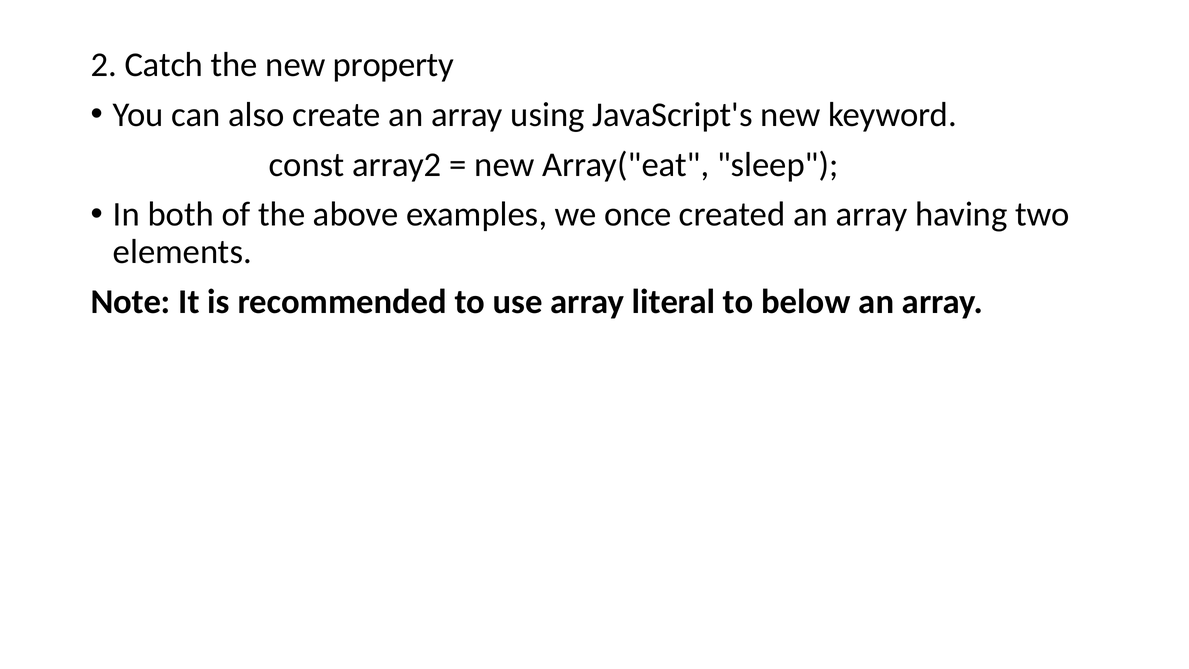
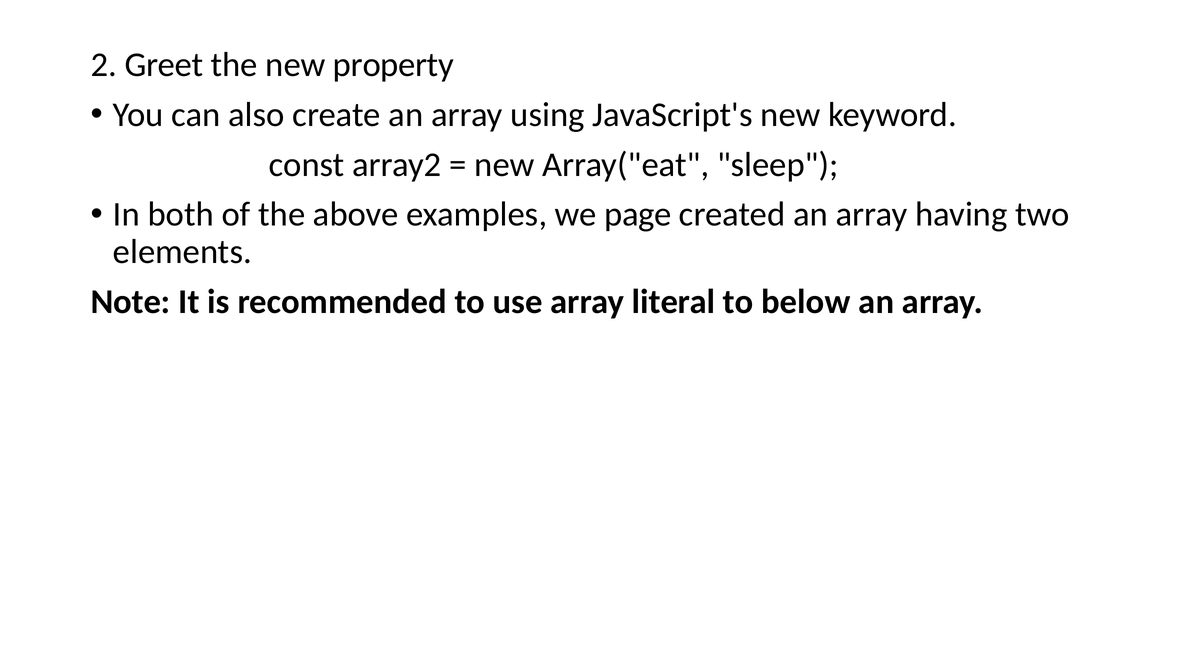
Catch: Catch -> Greet
once: once -> page
